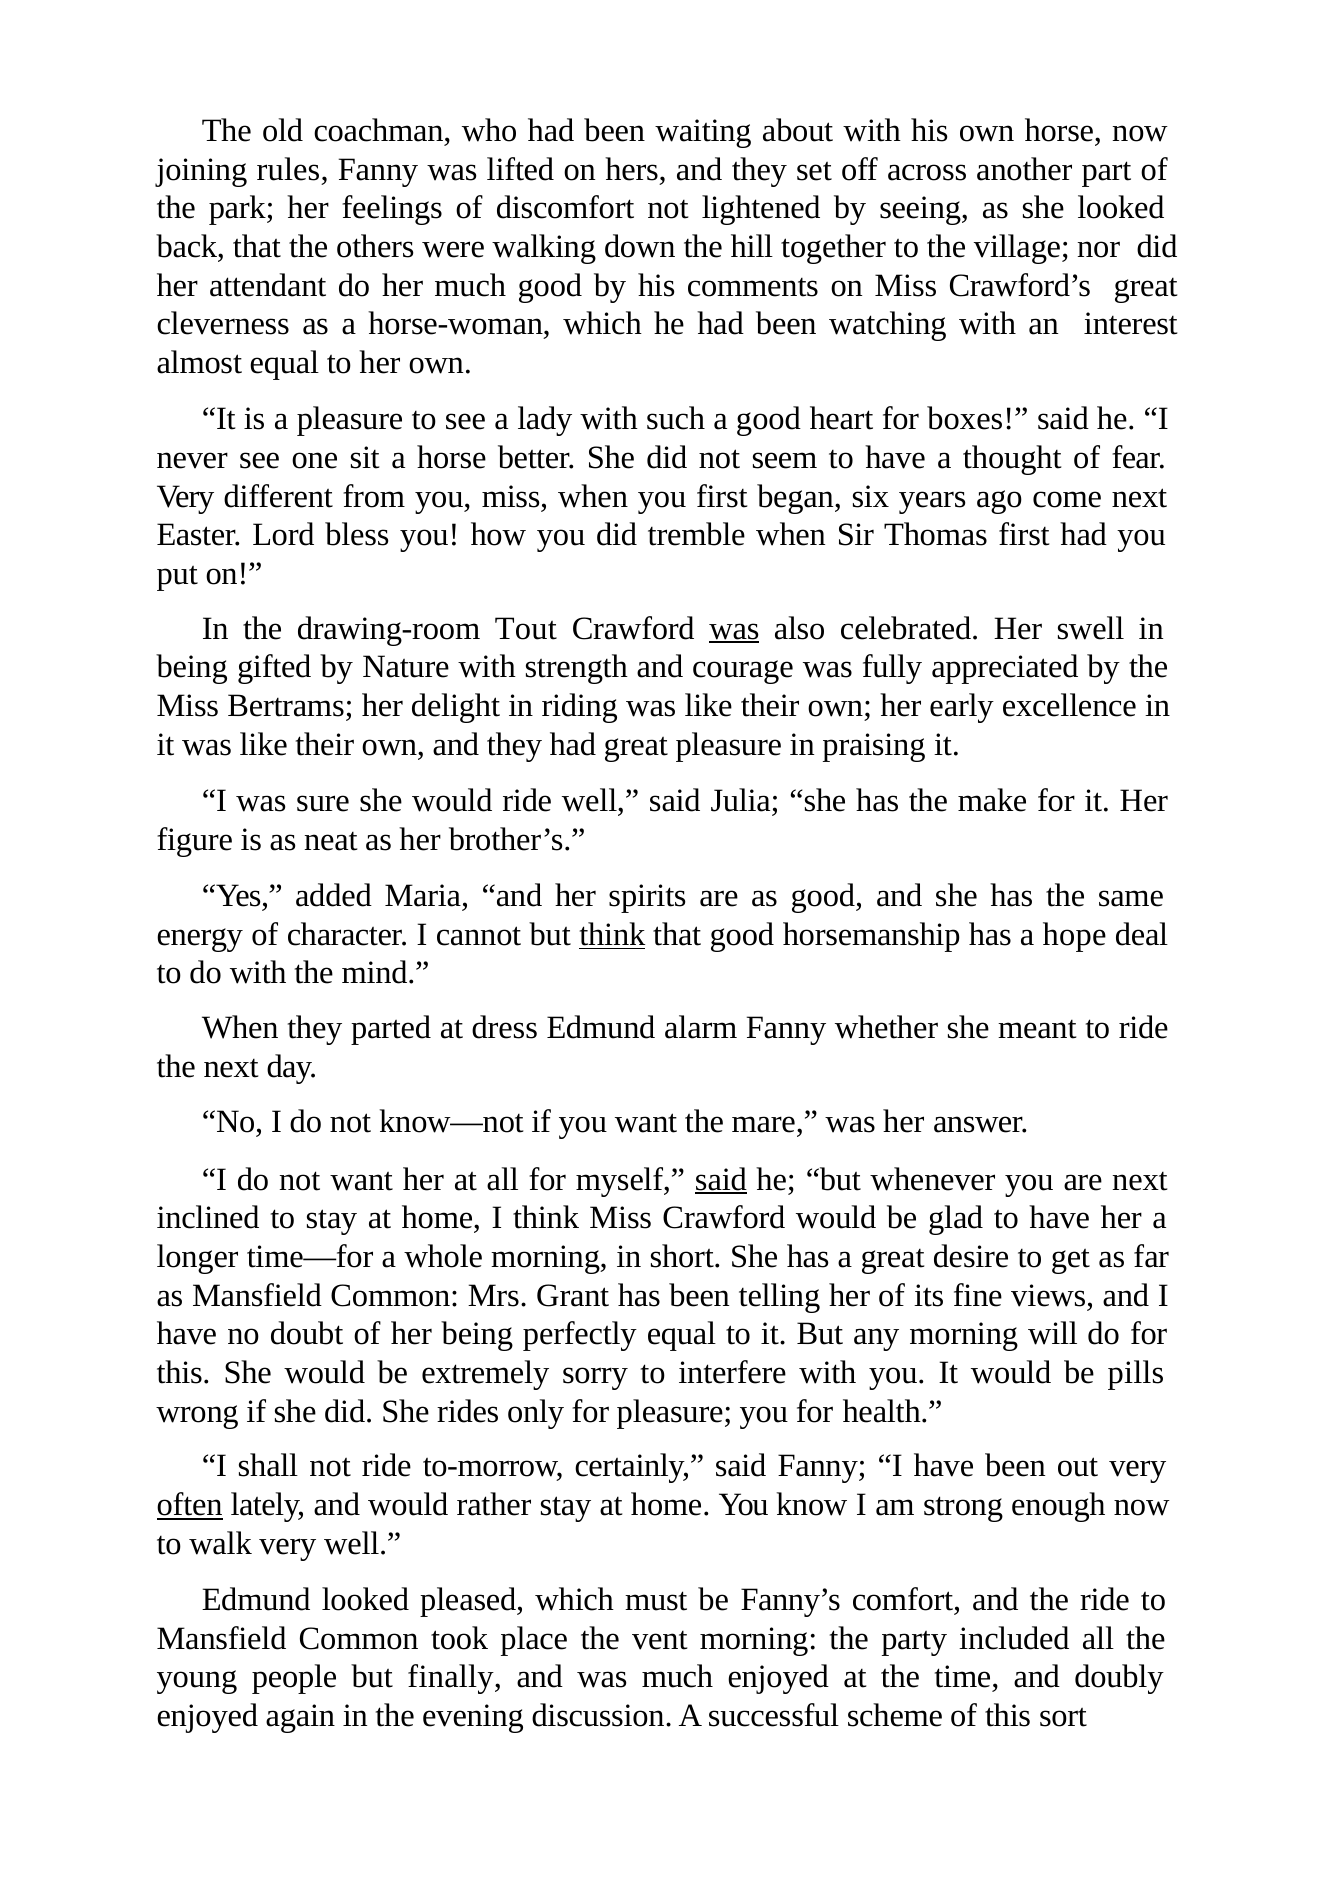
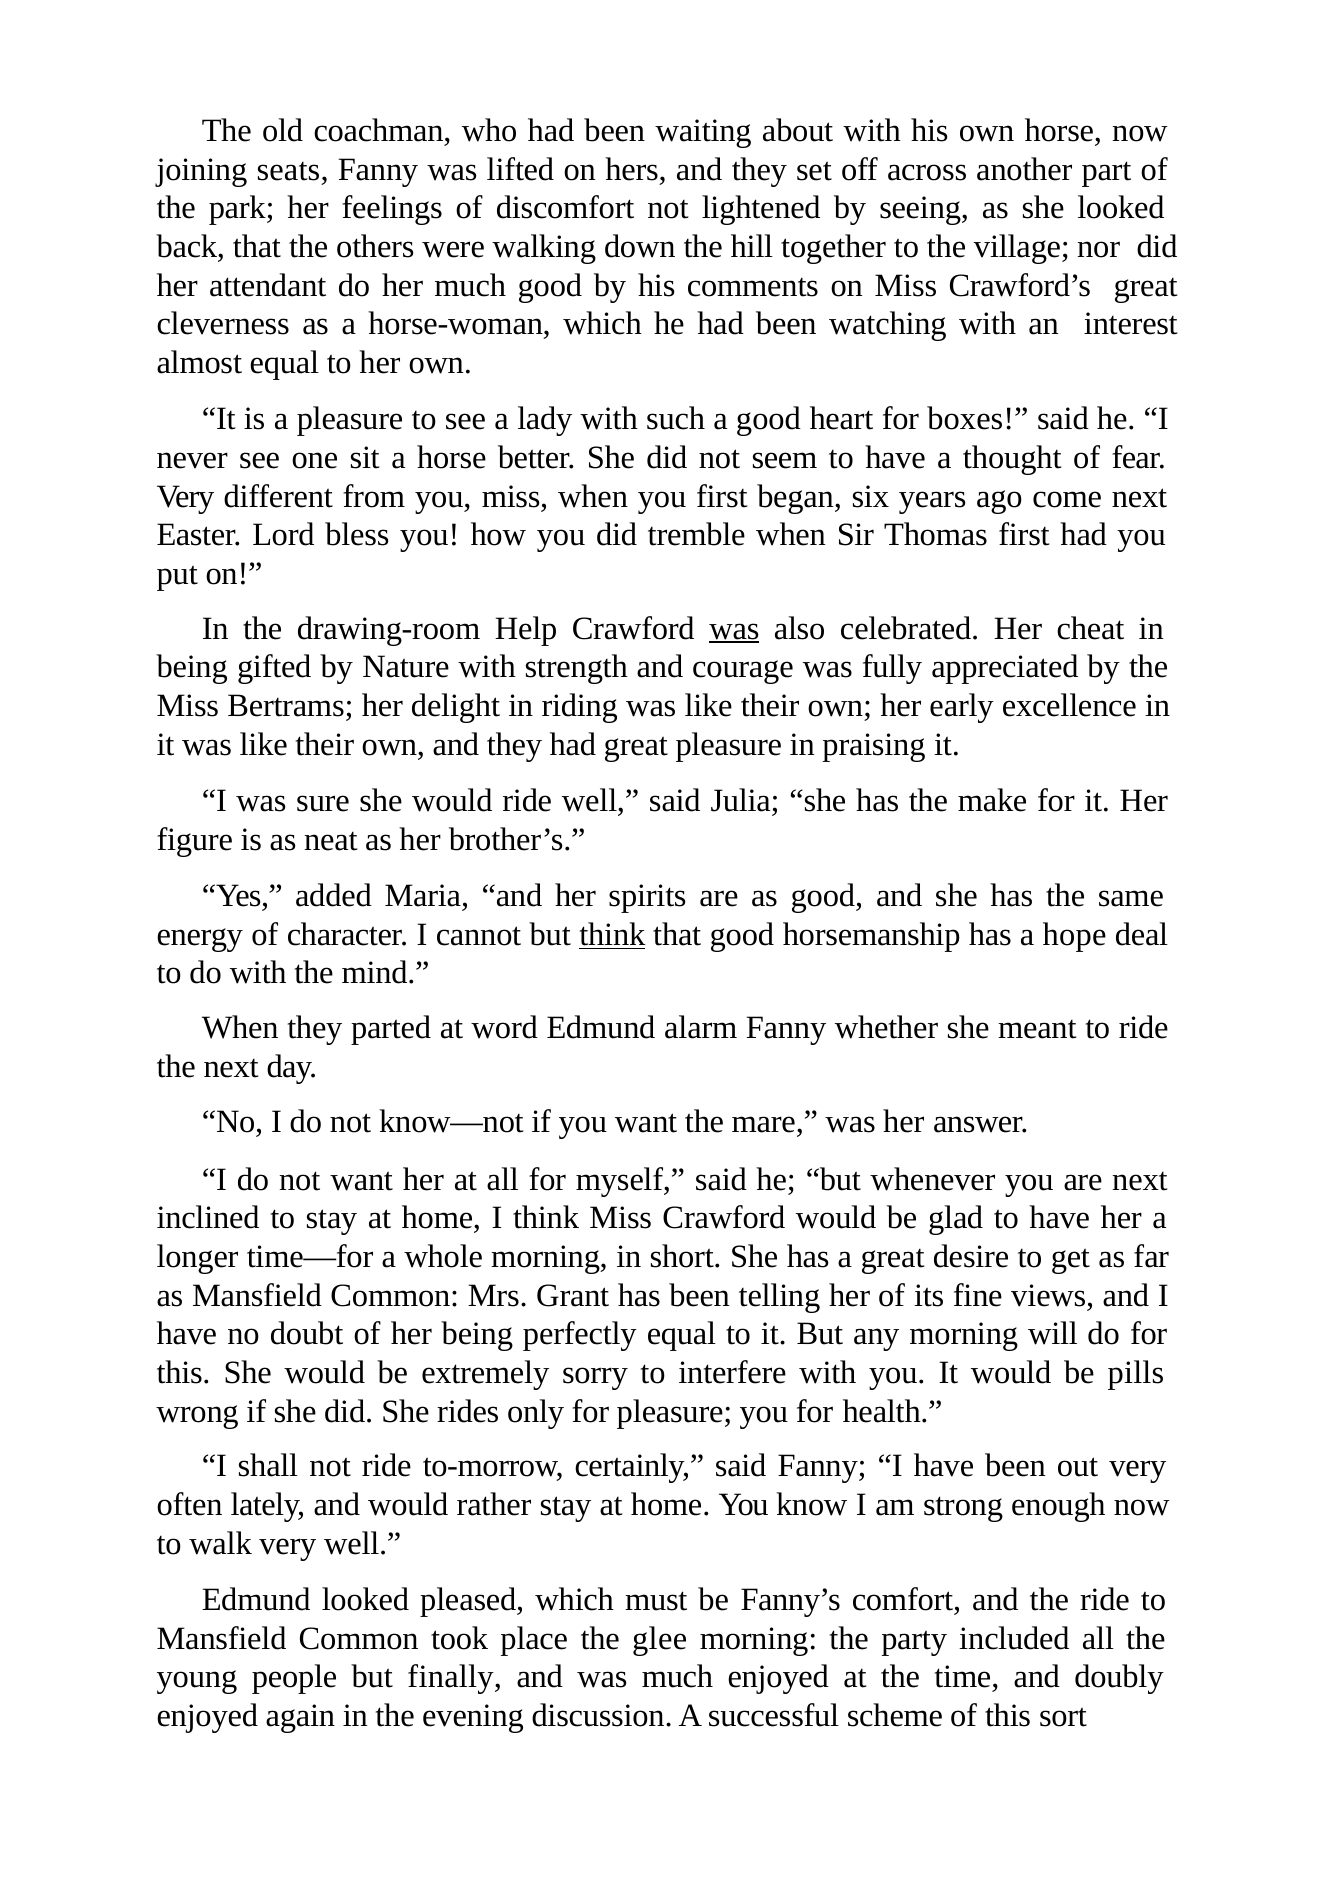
rules: rules -> seats
Tout: Tout -> Help
swell: swell -> cheat
dress: dress -> word
said at (721, 1180) underline: present -> none
often underline: present -> none
vent: vent -> glee
